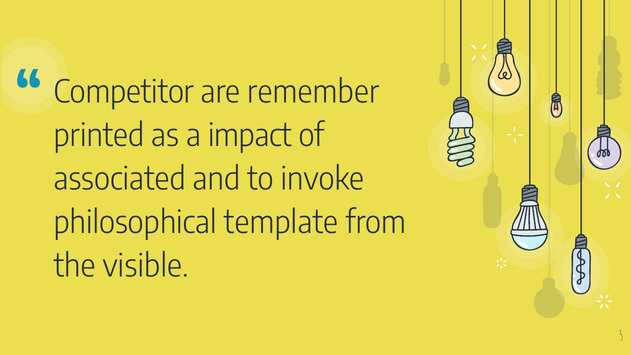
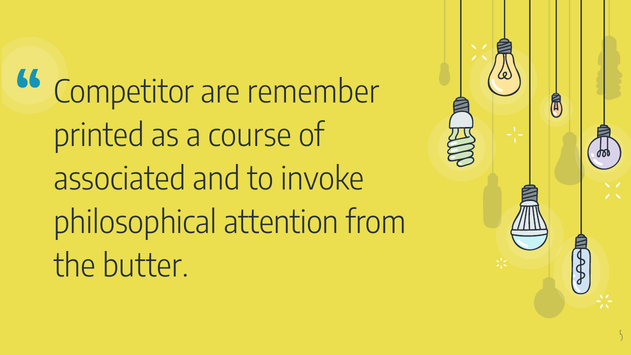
impact: impact -> course
template: template -> attention
visible: visible -> butter
